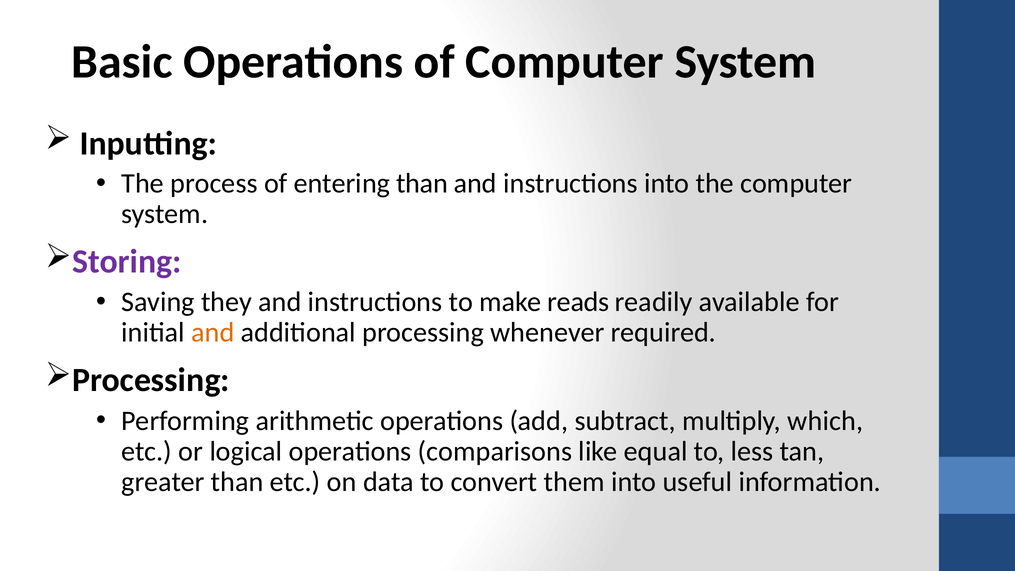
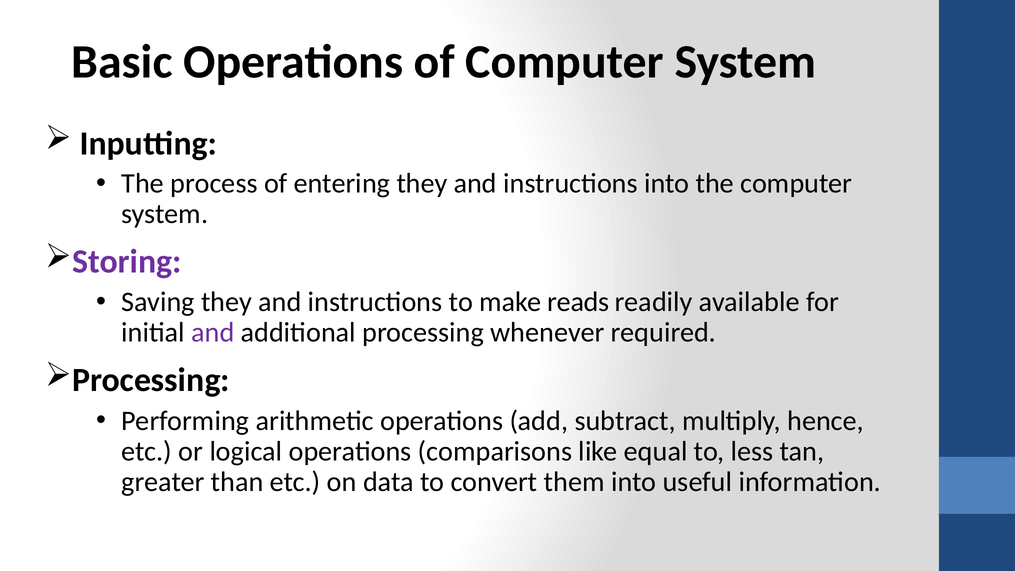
entering than: than -> they
and at (213, 333) colour: orange -> purple
which: which -> hence
